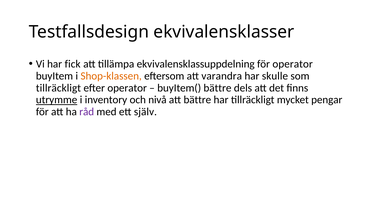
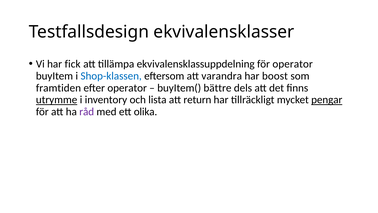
Shop-klassen colour: orange -> blue
skulle: skulle -> boost
tillräckligt at (58, 88): tillräckligt -> framtiden
nivå: nivå -> lista
att bättre: bättre -> return
pengar underline: none -> present
själv: själv -> olika
